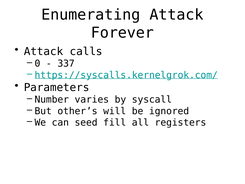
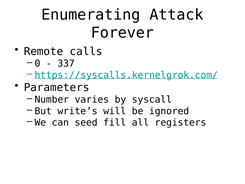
Attack at (44, 51): Attack -> Remote
other’s: other’s -> write’s
